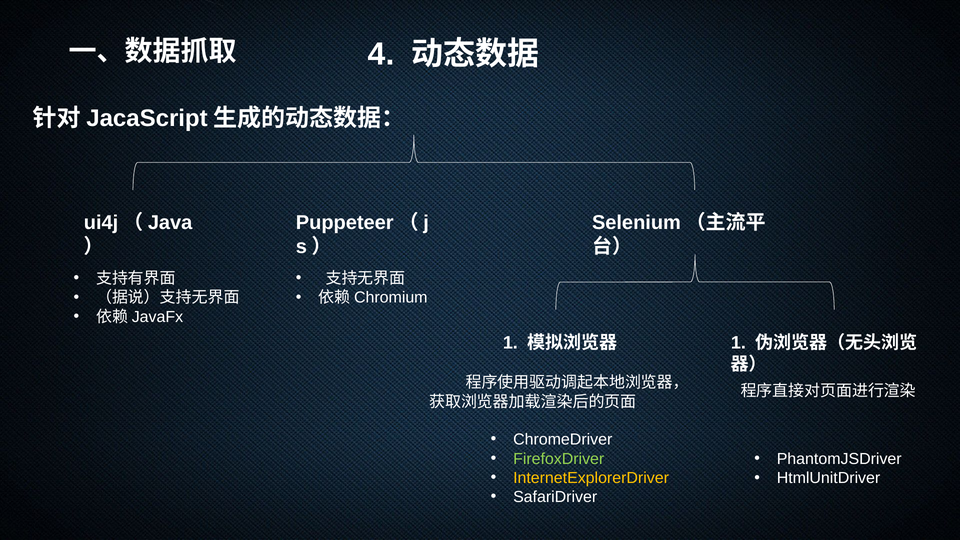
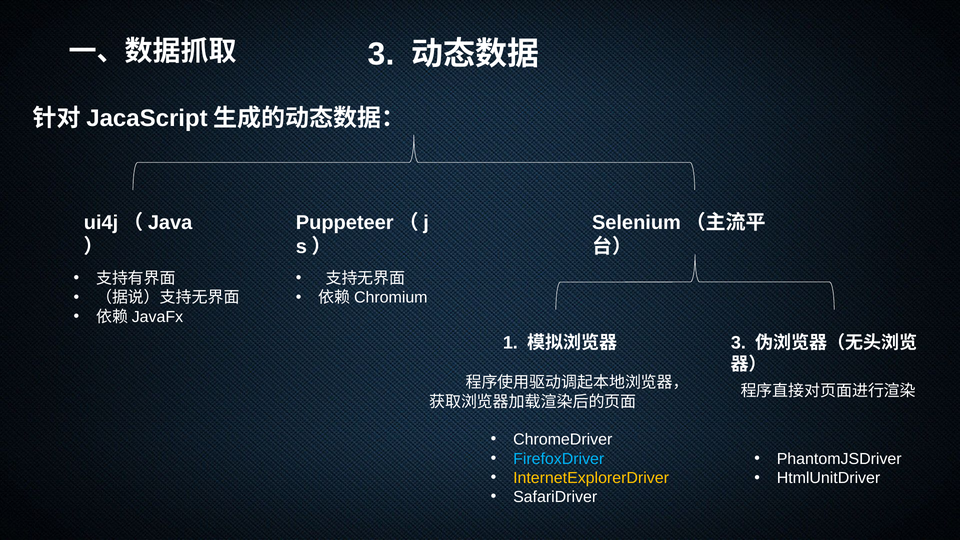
4 at (381, 54): 4 -> 3
1 at (738, 343): 1 -> 3
FirefoxDriver colour: light green -> light blue
